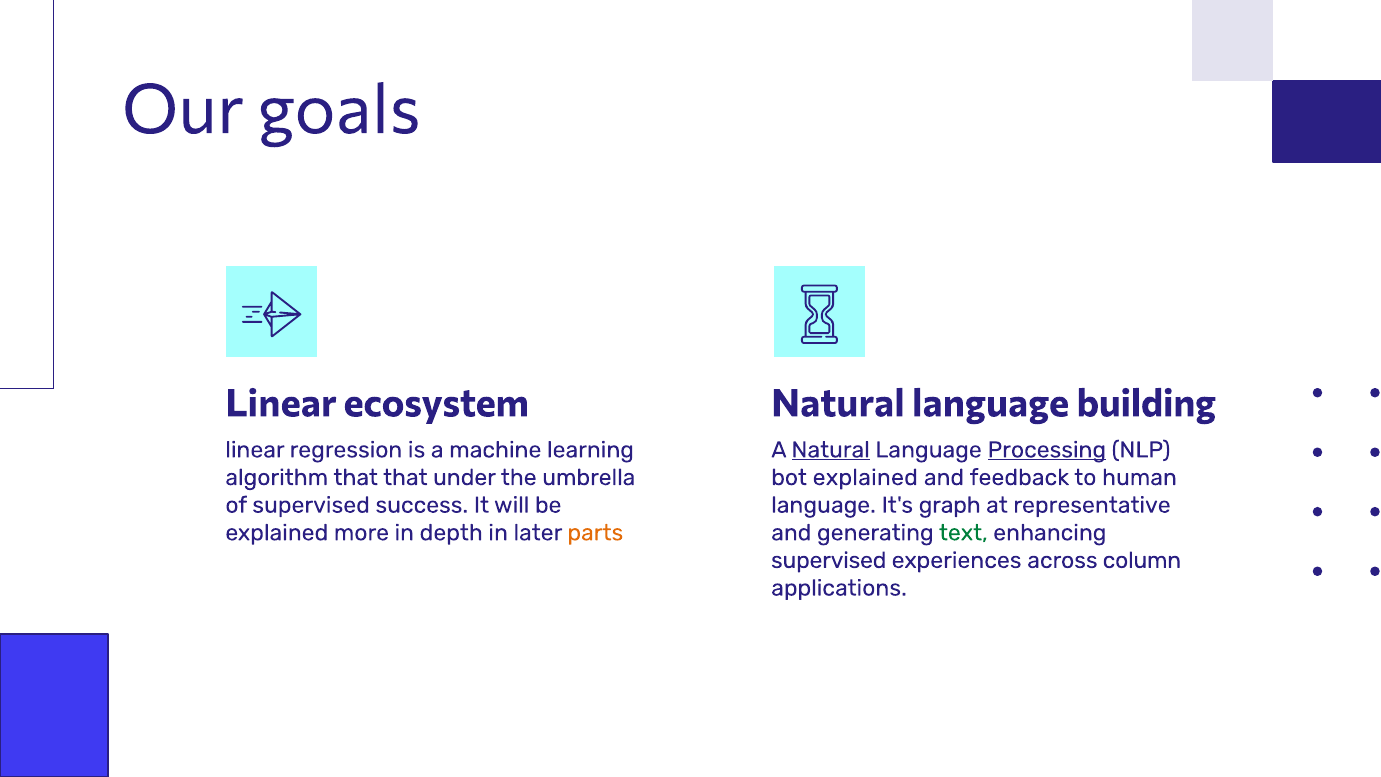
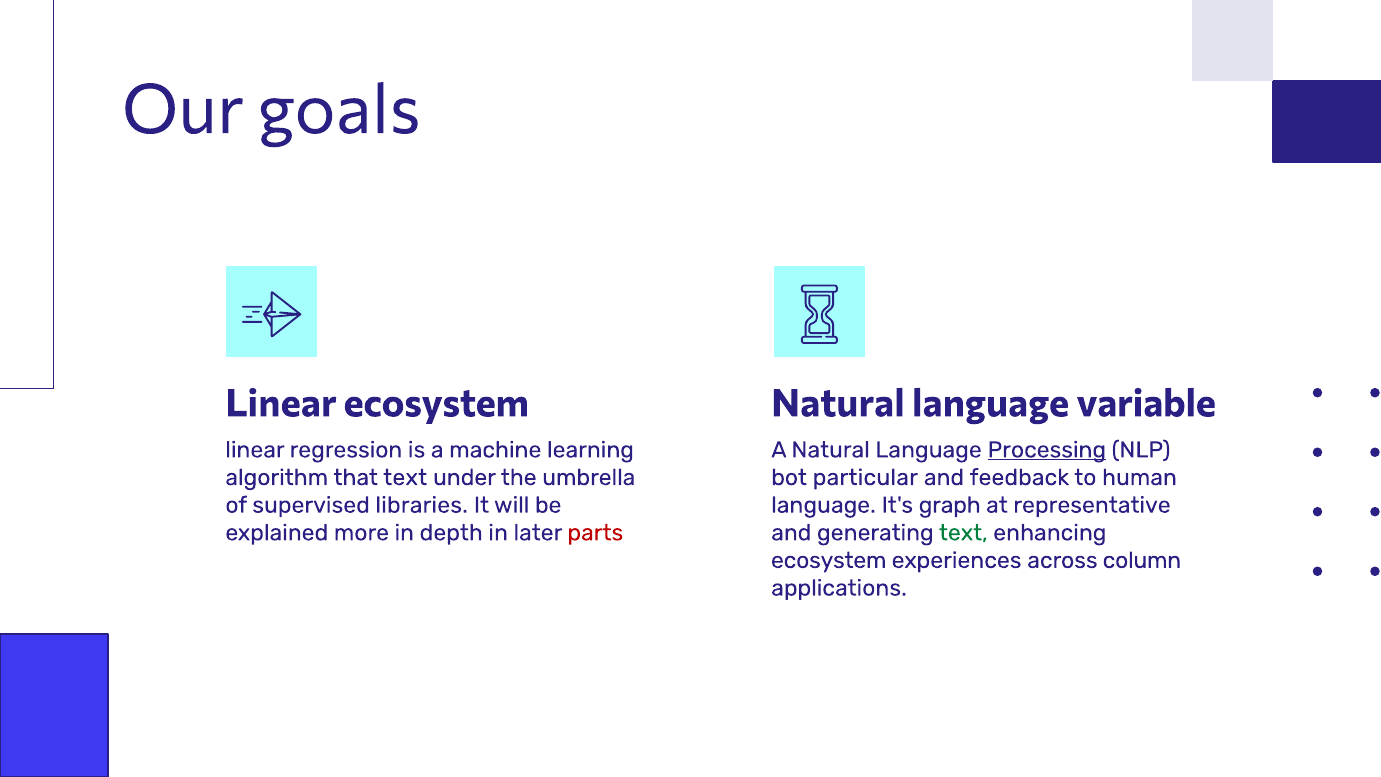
building: building -> variable
Natural at (831, 450) underline: present -> none
that that: that -> text
bot explained: explained -> particular
success: success -> libraries
parts colour: orange -> red
supervised at (829, 560): supervised -> ecosystem
